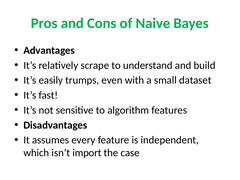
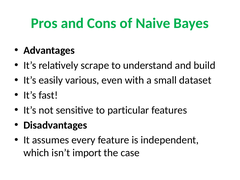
trumps: trumps -> various
algorithm: algorithm -> particular
